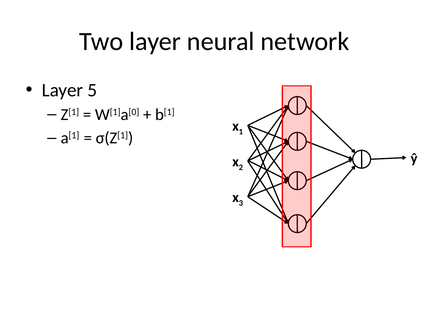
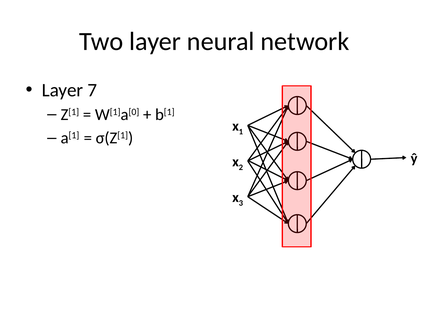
5: 5 -> 7
